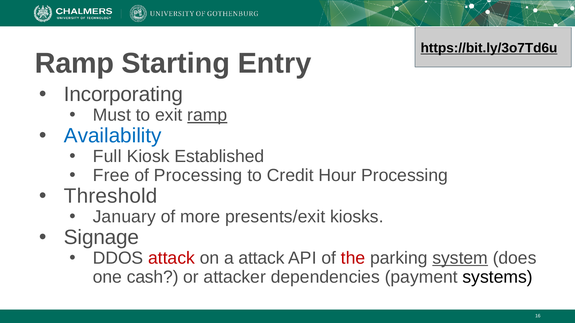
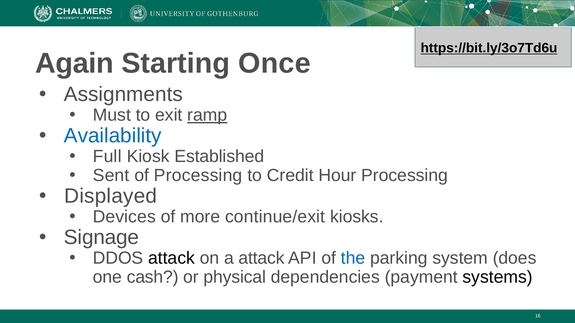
Ramp at (74, 63): Ramp -> Again
Entry: Entry -> Once
Incorporating: Incorporating -> Assignments
Free: Free -> Sent
Threshold: Threshold -> Displayed
January: January -> Devices
presents/exit: presents/exit -> continue/exit
attack at (172, 258) colour: red -> black
the colour: red -> blue
system underline: present -> none
attacker: attacker -> physical
